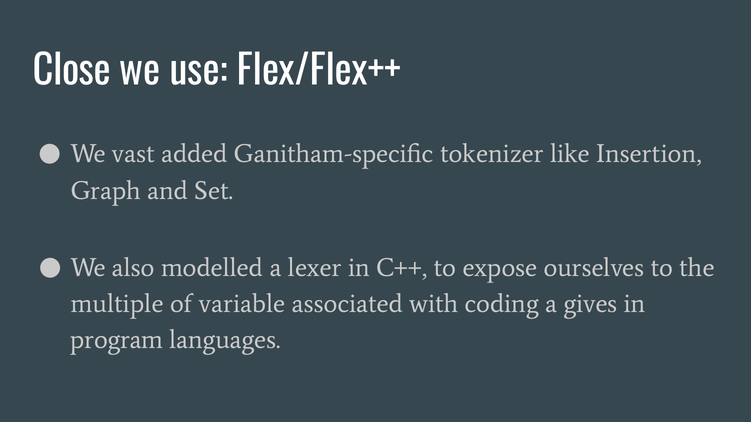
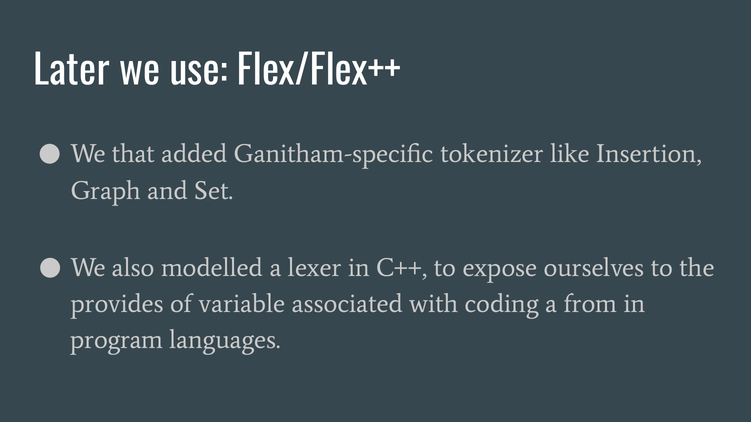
Close: Close -> Later
vast: vast -> that
multiple: multiple -> provides
gives: gives -> from
